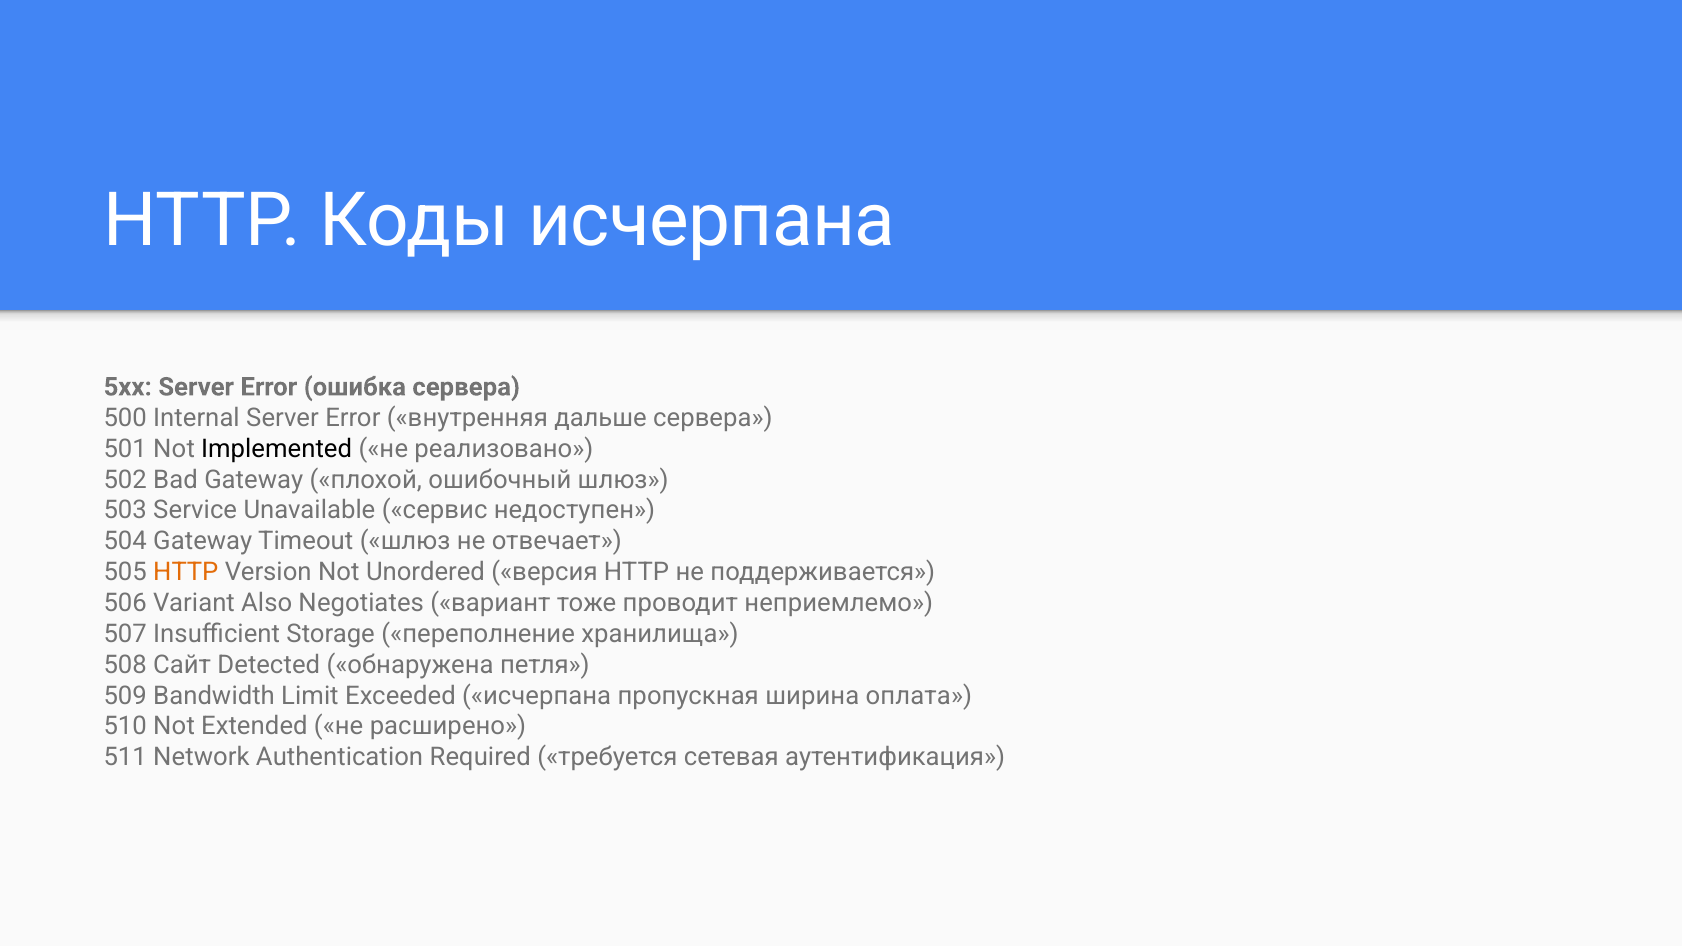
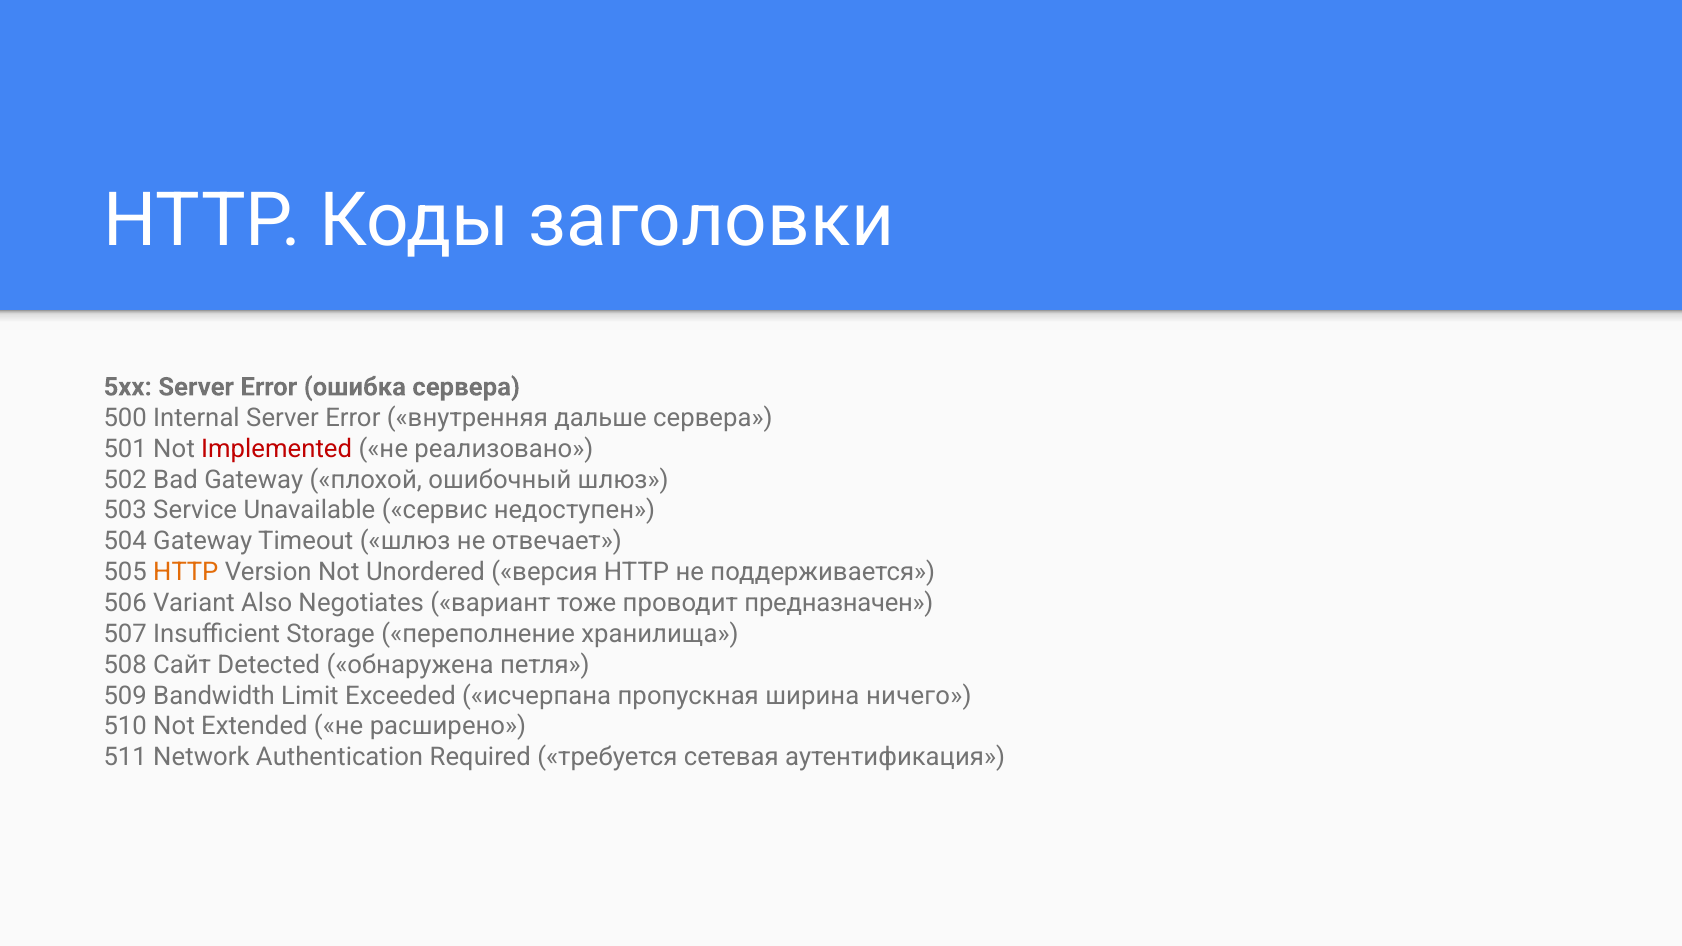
Коды исчерпана: исчерпана -> заголовки
Implemented colour: black -> red
неприемлемо: неприемлемо -> предназначен
оплата: оплата -> ничего
